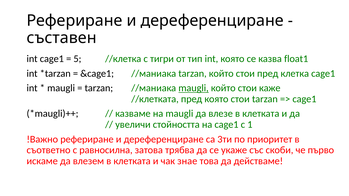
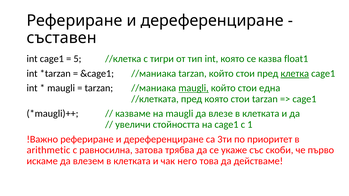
клетка underline: none -> present
каже: каже -> една
съответно: съответно -> arithmetic
знае: знае -> него
